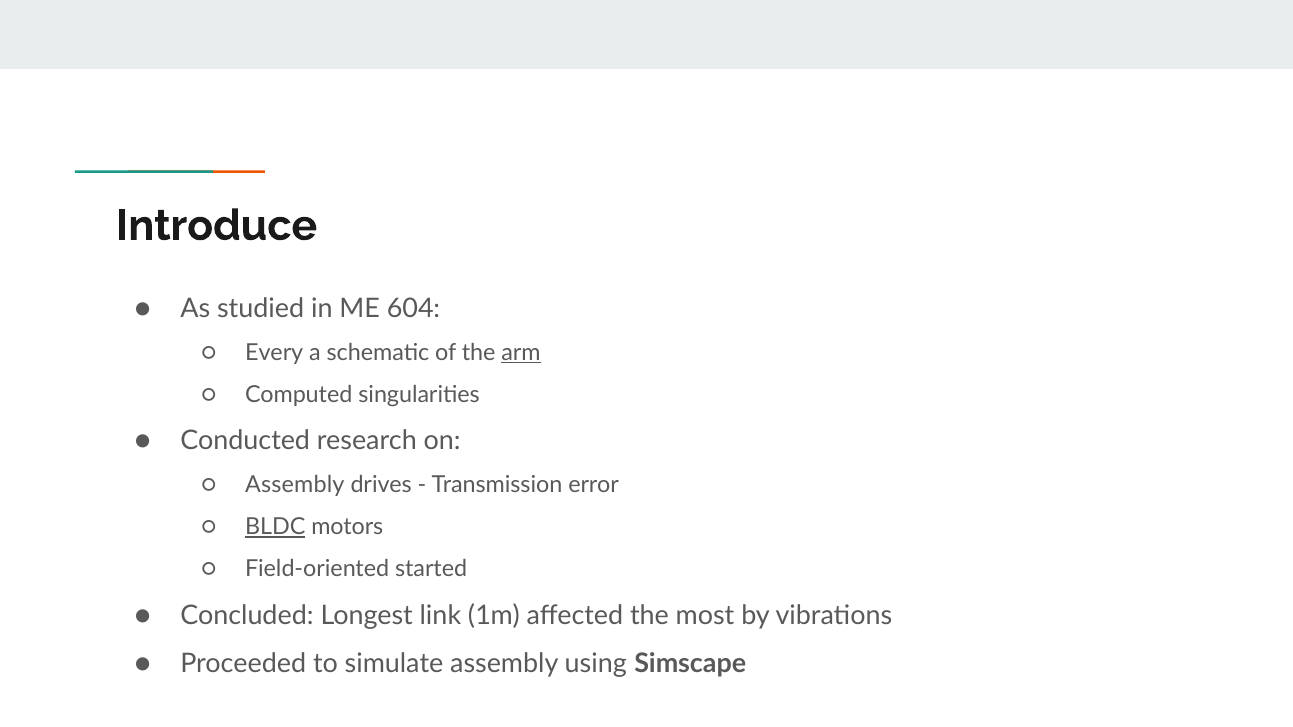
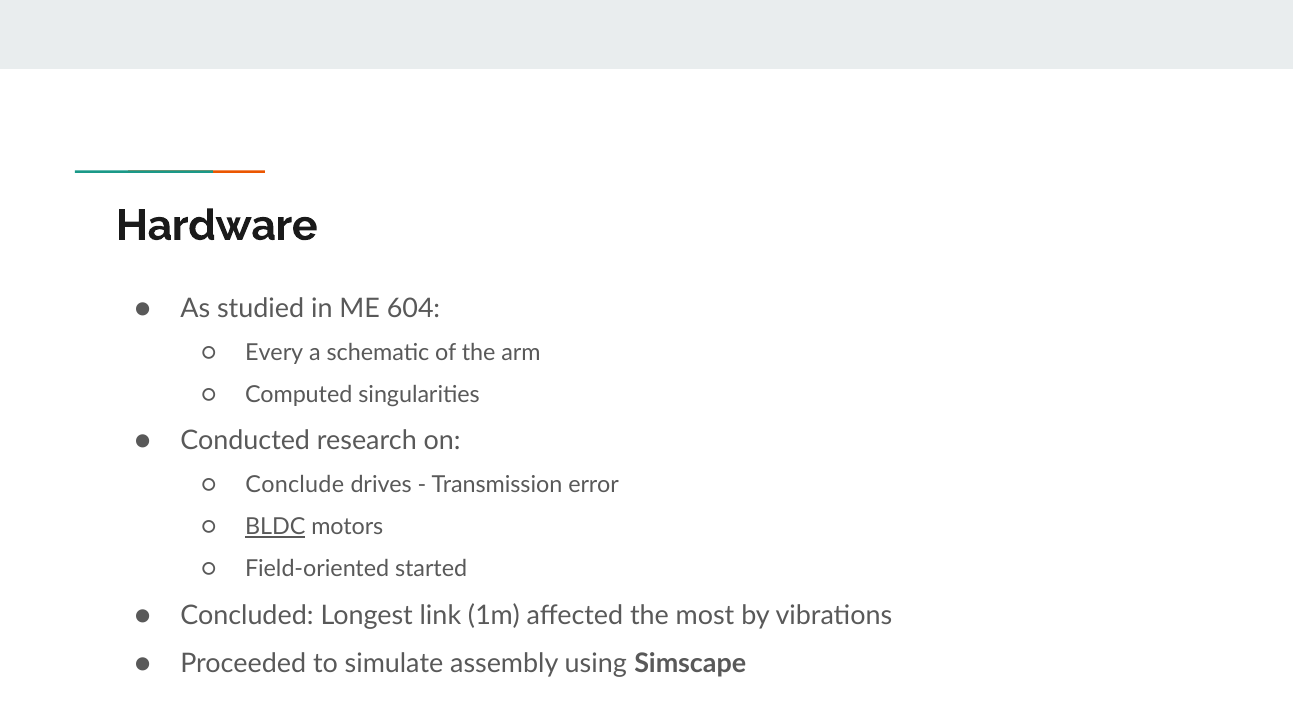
Introduce: Introduce -> Hardware
arm underline: present -> none
Assembly at (295, 485): Assembly -> Conclude
